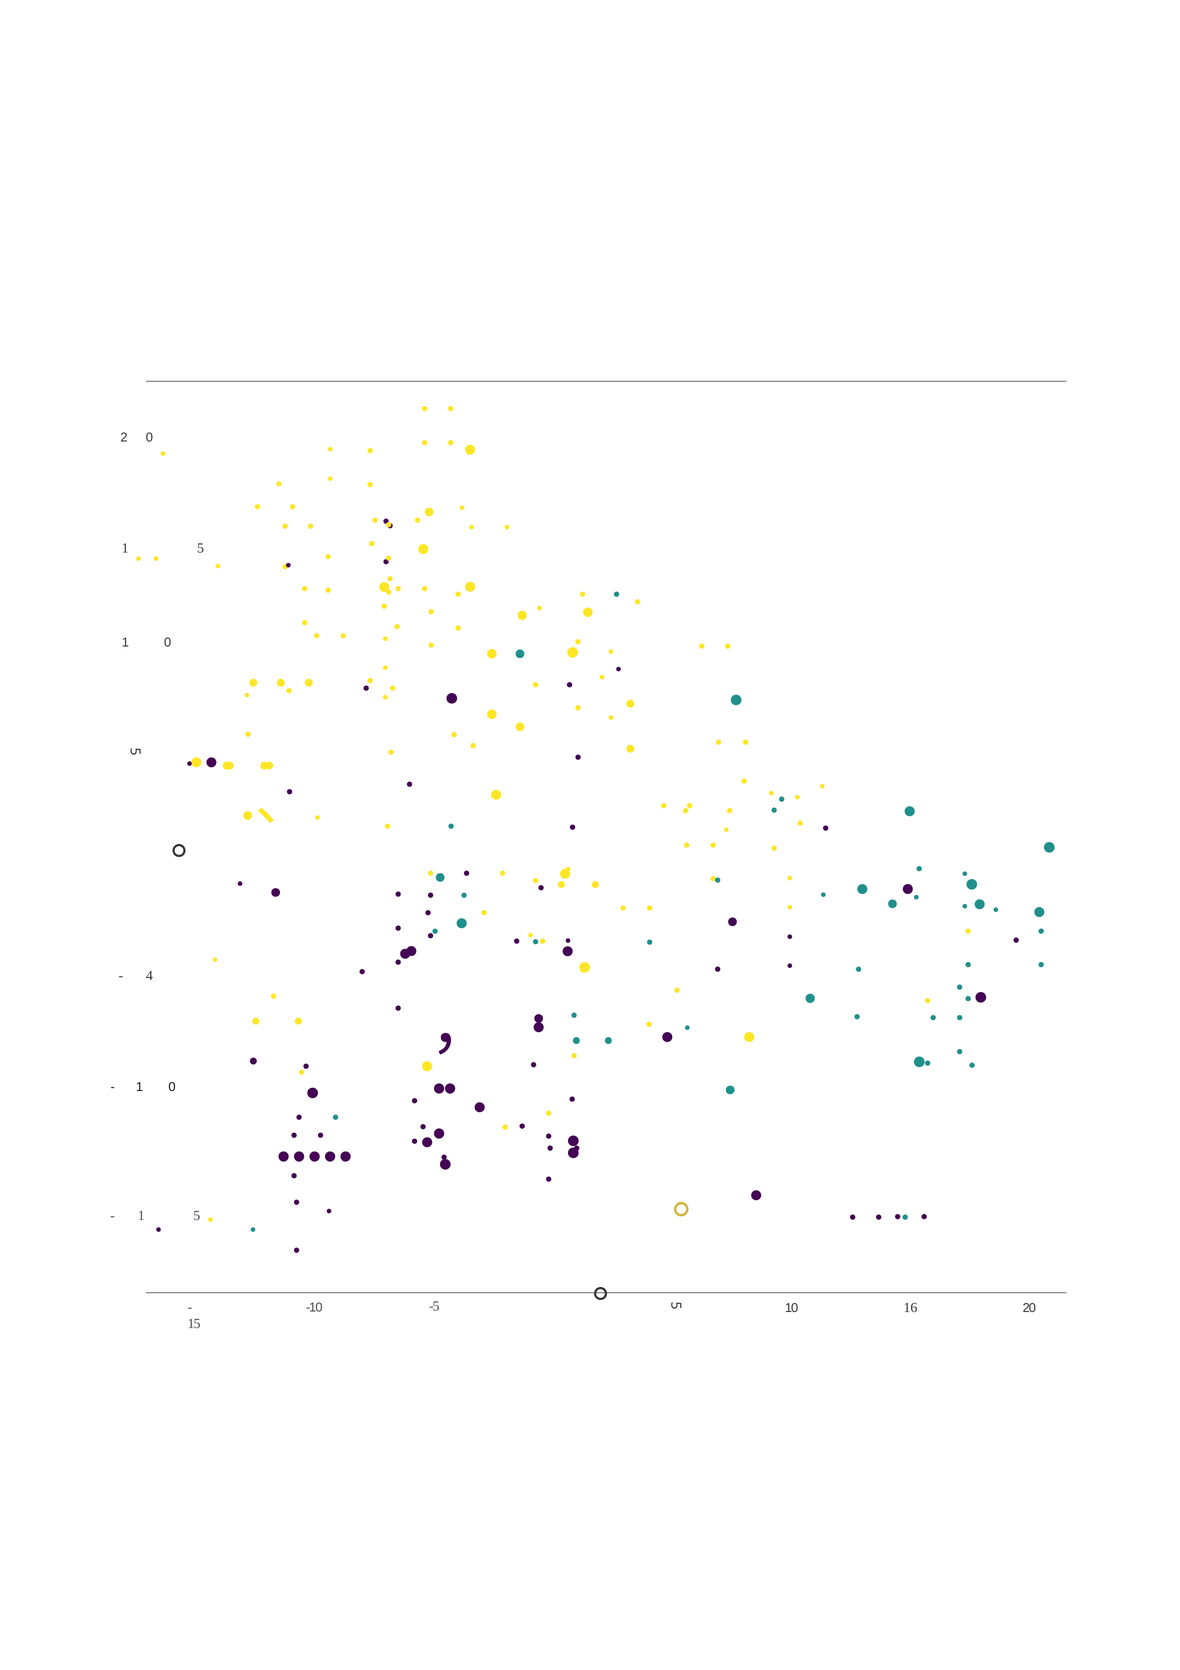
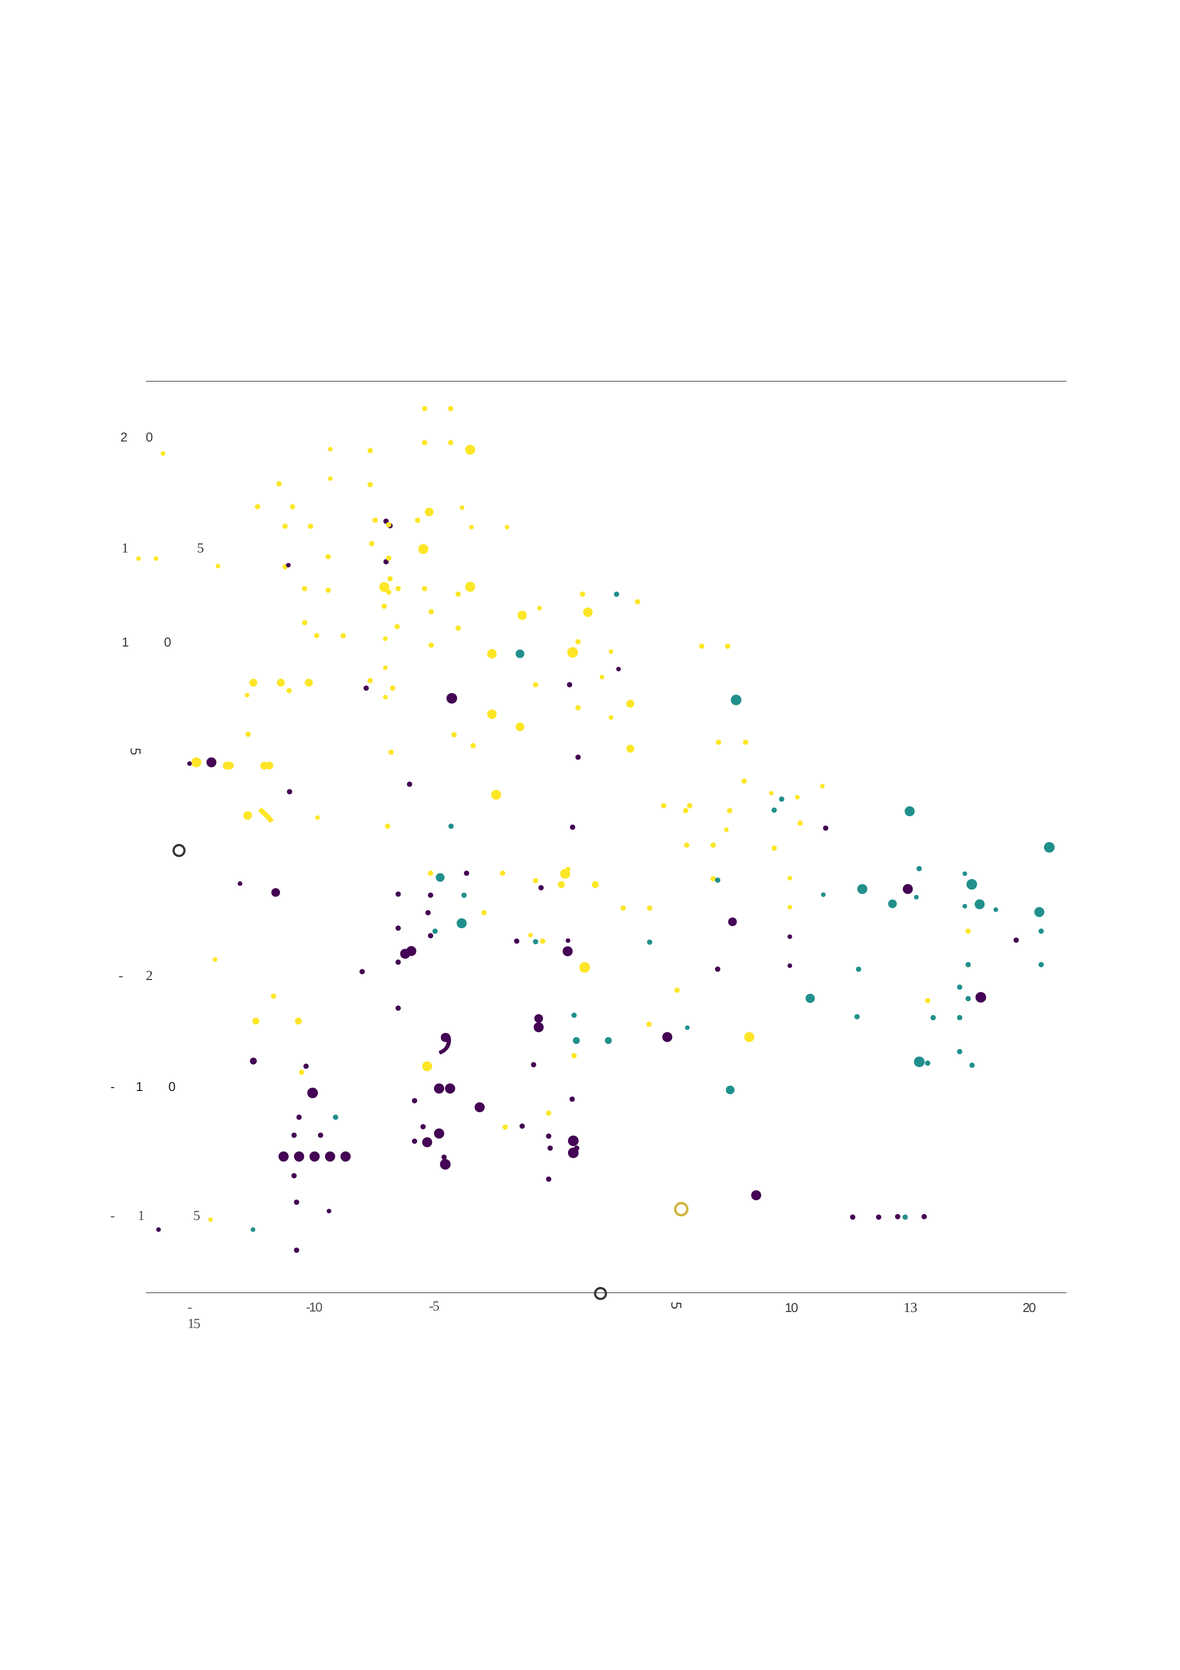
4 at (149, 976): 4 -> 2
16: 16 -> 13
